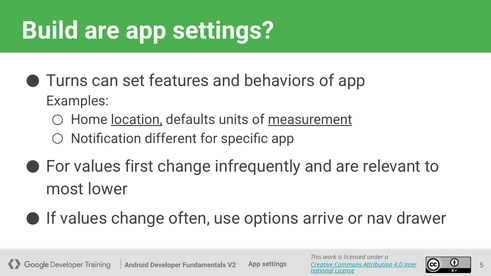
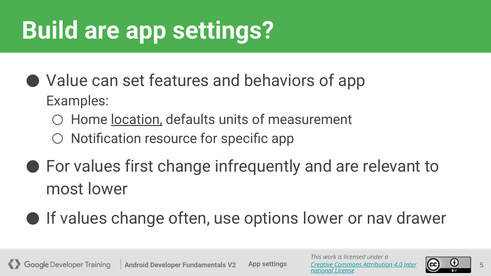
Turns: Turns -> Value
measurement underline: present -> none
different: different -> resource
options arrive: arrive -> lower
